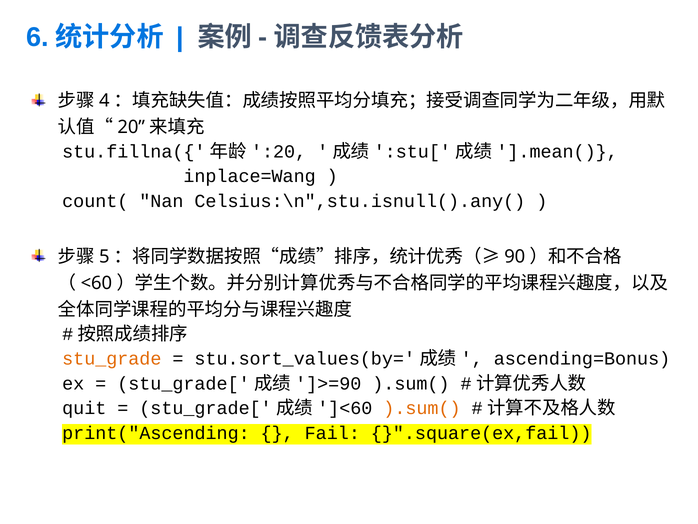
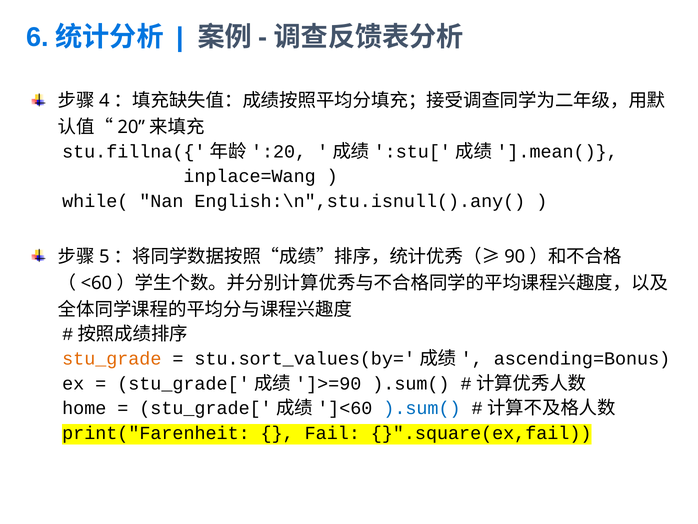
count(: count( -> while(
Celsius:\n",stu.isnull().any(: Celsius:\n",stu.isnull().any( -> English:\n",stu.isnull().any(
quit: quit -> home
).sum( at (422, 408) colour: orange -> blue
print("Ascending: print("Ascending -> print("Farenheit
